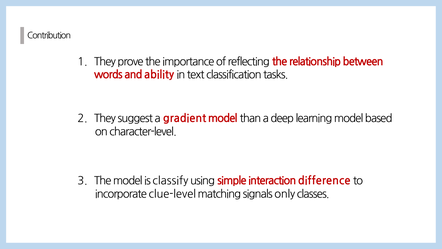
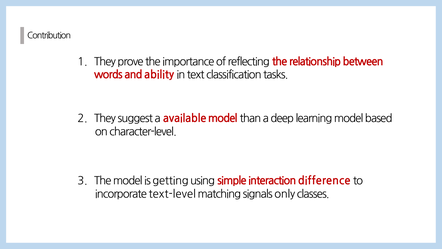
gradient: gradient -> available
classify: classify -> getting
clue-level: clue-level -> text-level
